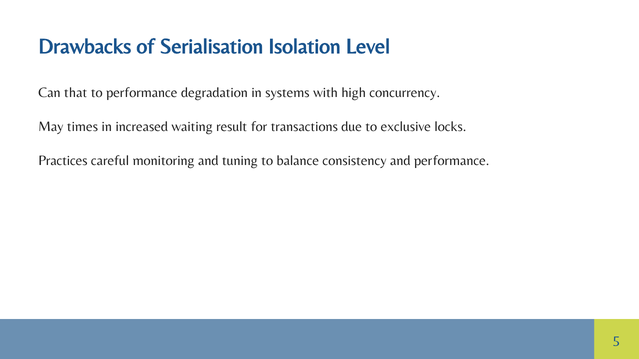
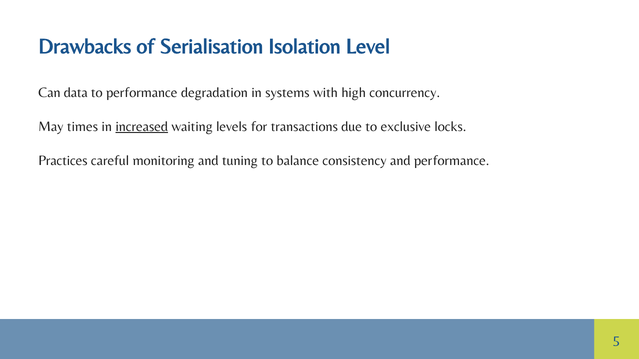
that: that -> data
increased underline: none -> present
result: result -> levels
